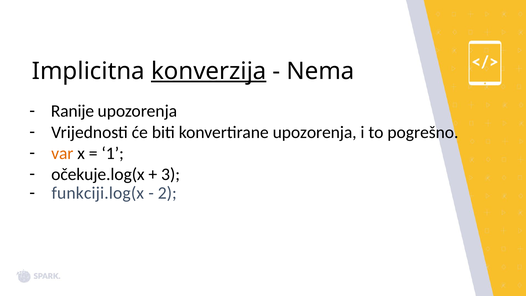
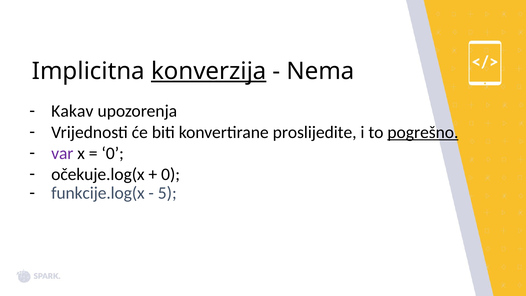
Ranije: Ranije -> Kakav
konvertirane upozorenja: upozorenja -> proslijedite
pogrešno underline: none -> present
var colour: orange -> purple
1 at (113, 153): 1 -> 0
3 at (171, 174): 3 -> 0
funkciji.log(x: funkciji.log(x -> funkcije.log(x
2: 2 -> 5
